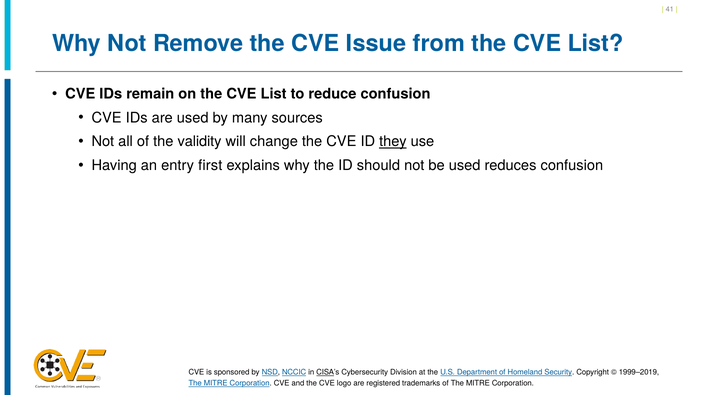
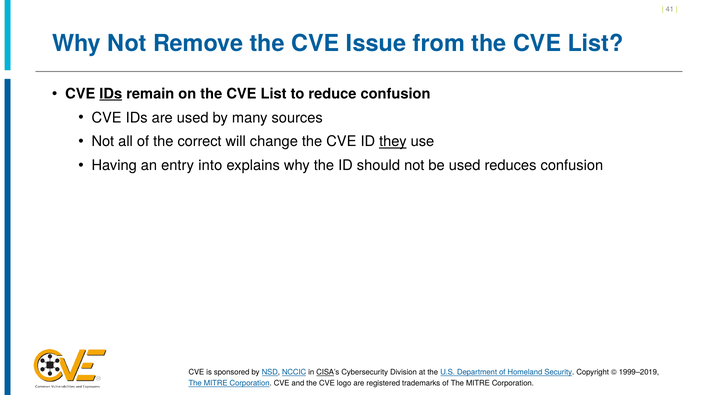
IDs at (111, 94) underline: none -> present
validity: validity -> correct
first: first -> into
